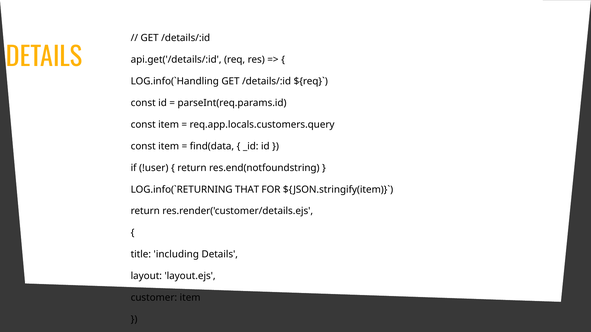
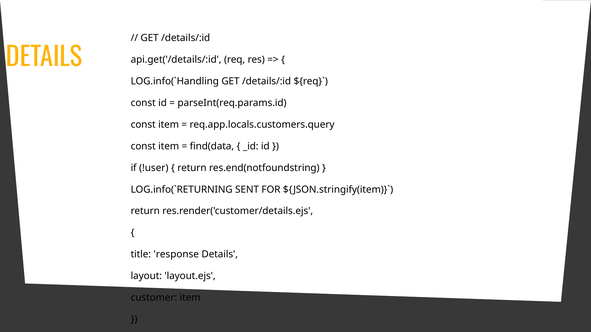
THAT: THAT -> SENT
including: including -> response
